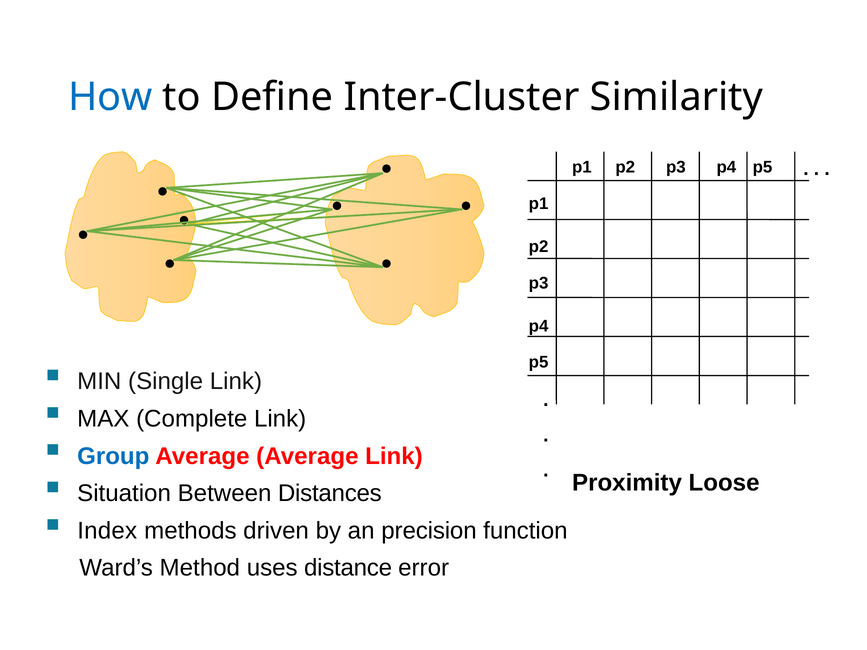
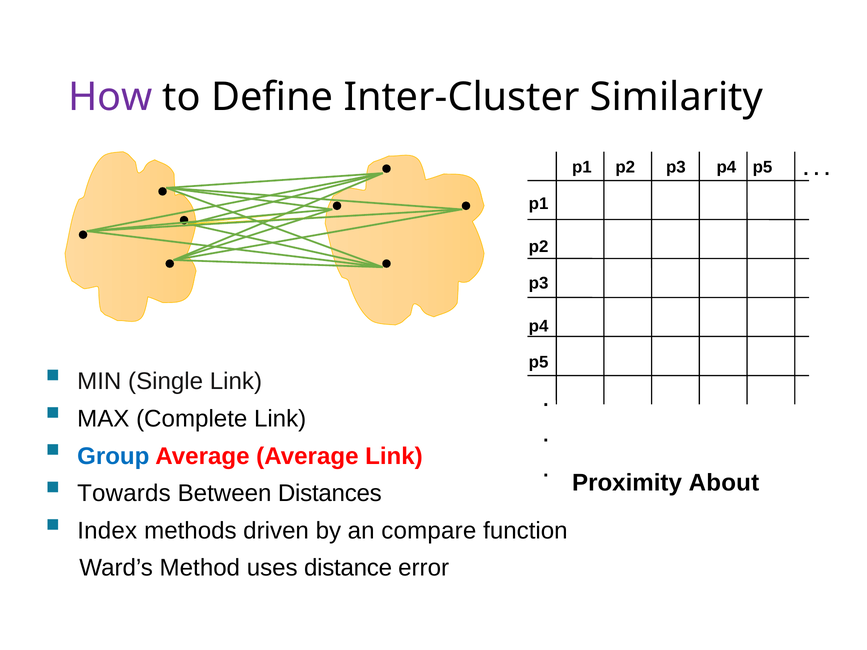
How colour: blue -> purple
Loose: Loose -> About
Situation: Situation -> Towards
precision: precision -> compare
